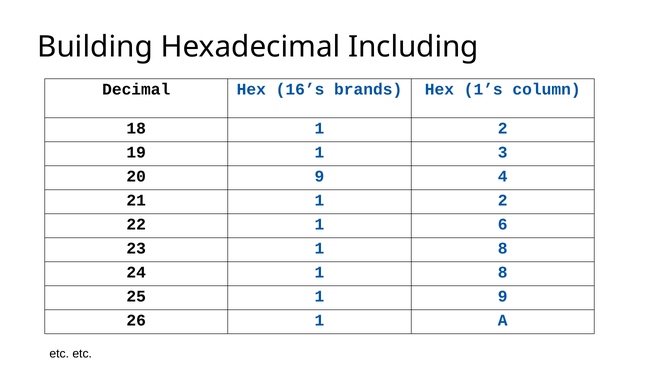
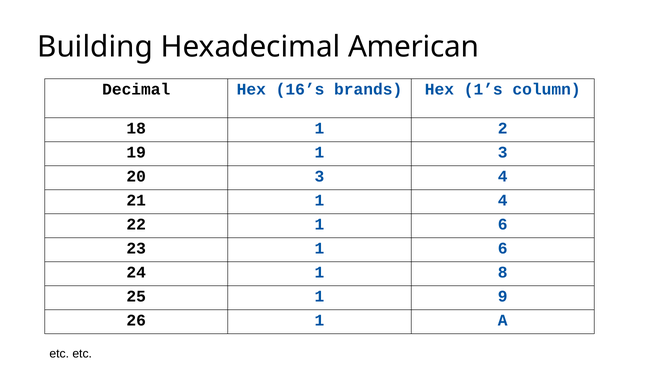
Including: Including -> American
20 9: 9 -> 3
21 1 2: 2 -> 4
23 1 8: 8 -> 6
